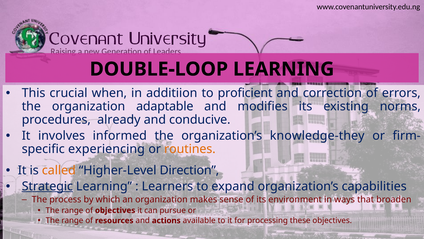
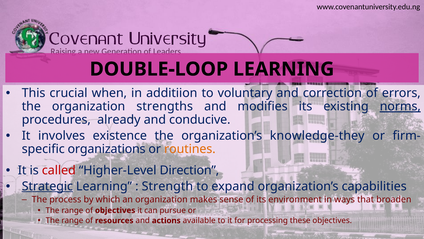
proficient: proficient -> voluntary
adaptable: adaptable -> strengths
norms underline: none -> present
informed: informed -> existence
experiencing: experiencing -> organizations
called colour: orange -> red
Learners: Learners -> Strength
